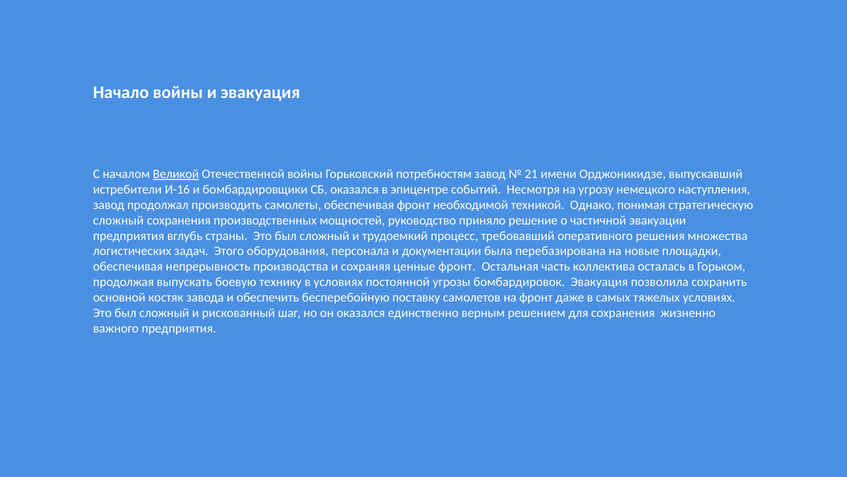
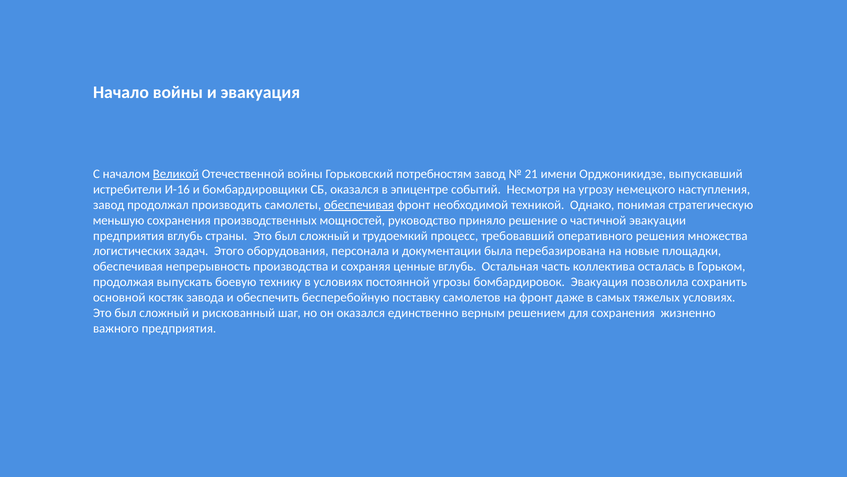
обеспечивая at (359, 205) underline: none -> present
сложный at (118, 220): сложный -> меньшую
ценные фронт: фронт -> вглубь
